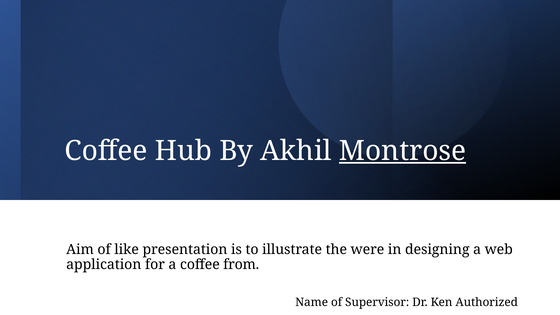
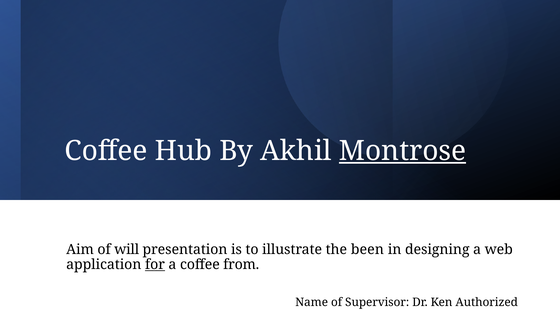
like: like -> will
were: were -> been
for underline: none -> present
